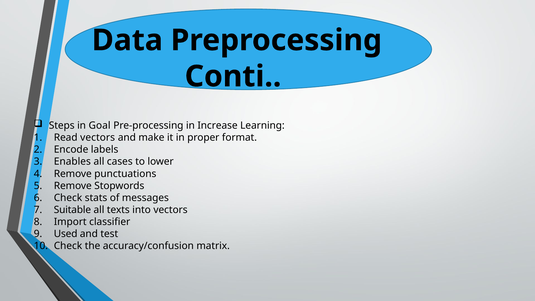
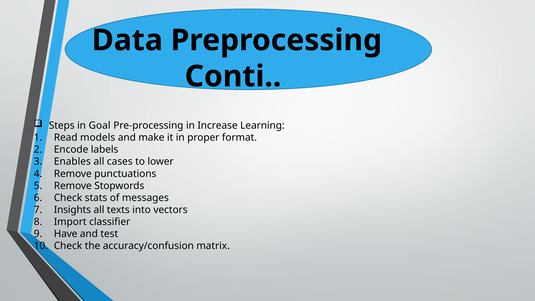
Read vectors: vectors -> models
Suitable: Suitable -> Insights
Used: Used -> Have
